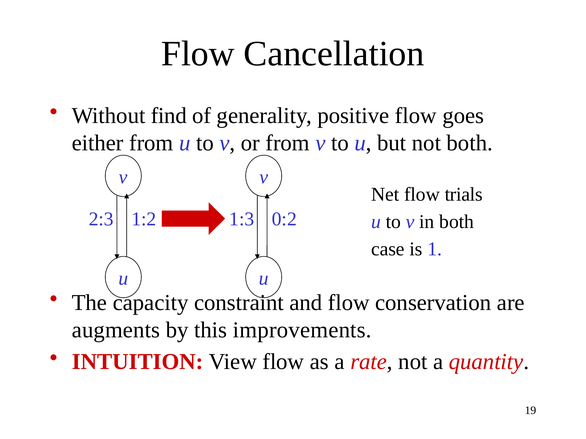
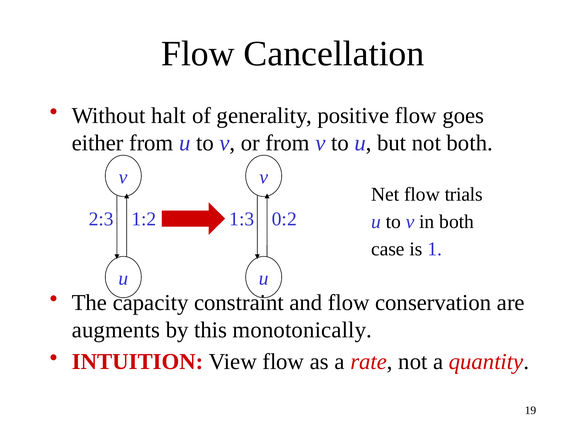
find: find -> halt
improvements: improvements -> monotonically
